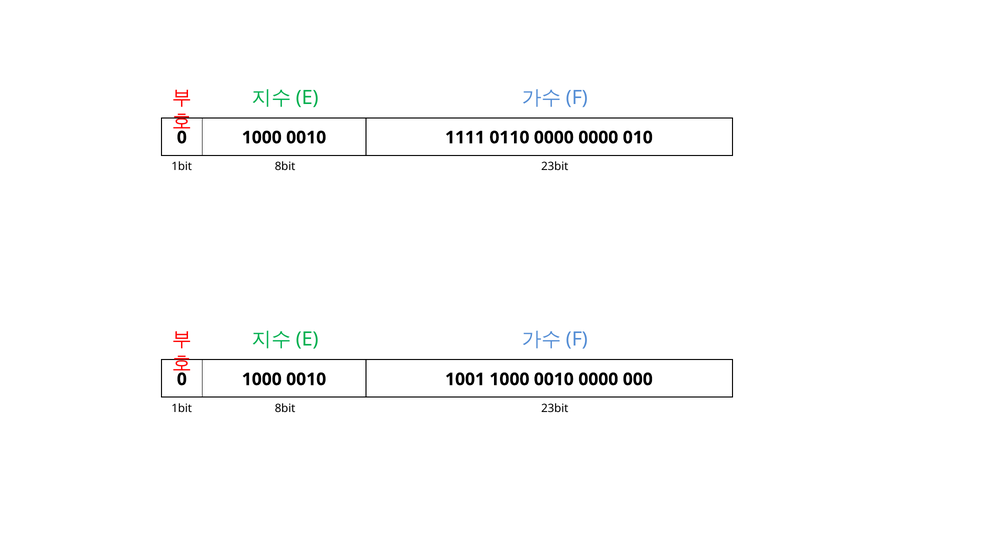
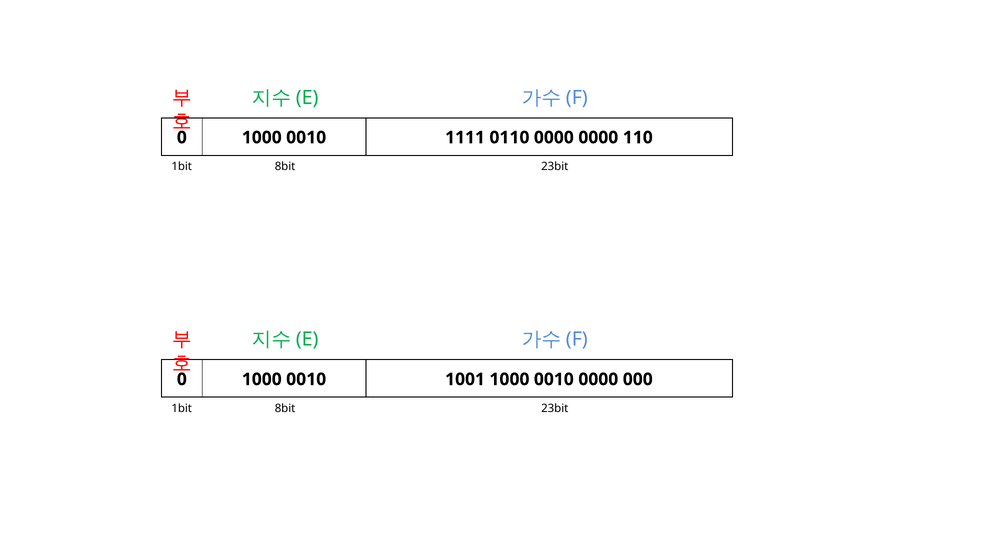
010: 010 -> 110
